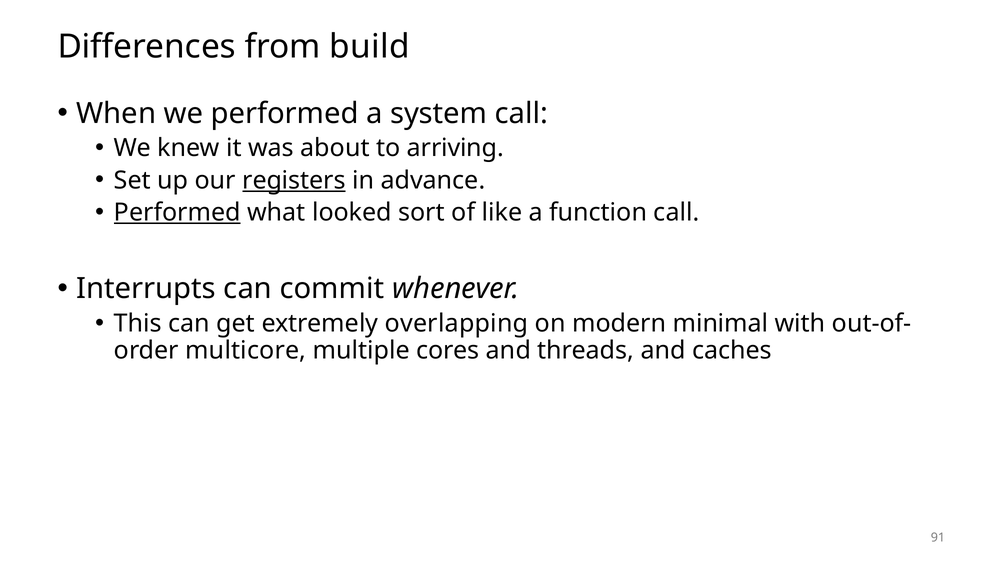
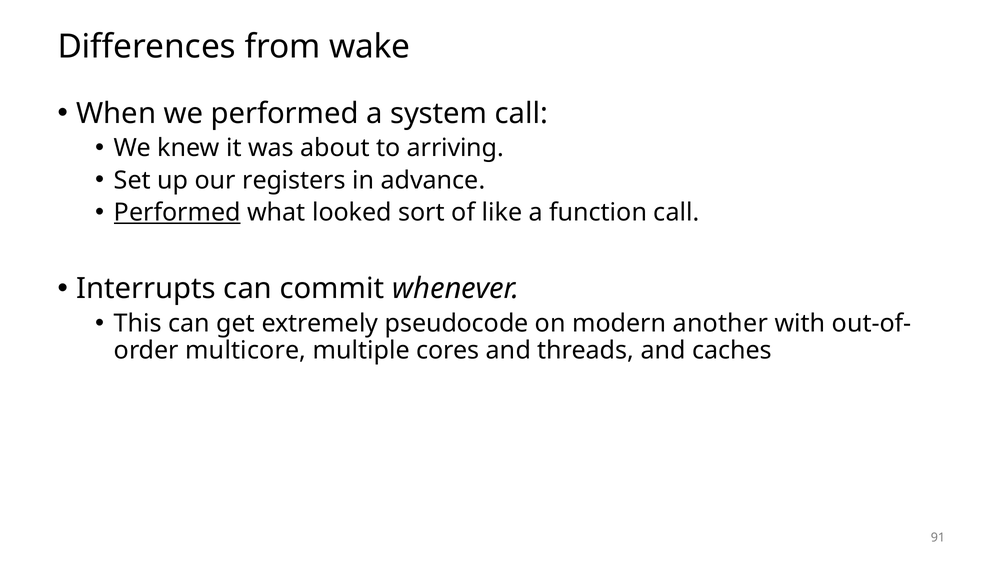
build: build -> wake
registers underline: present -> none
overlapping: overlapping -> pseudocode
minimal: minimal -> another
